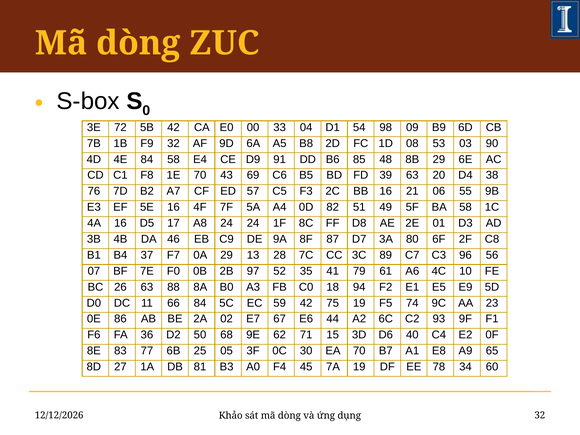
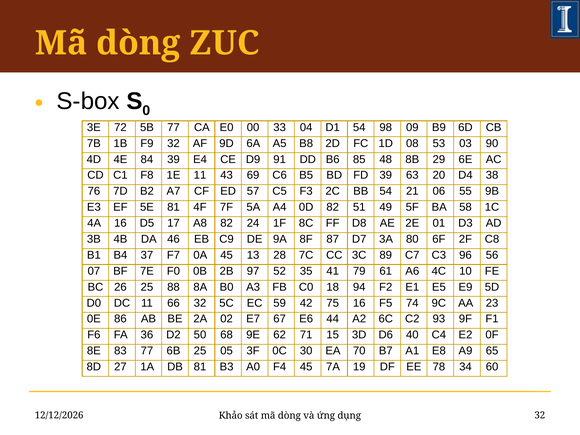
5B 42: 42 -> 77
84 58: 58 -> 39
1E 70: 70 -> 11
BB 16: 16 -> 54
5E 16: 16 -> 81
A8 24: 24 -> 82
0A 29: 29 -> 45
26 63: 63 -> 25
66 84: 84 -> 32
75 19: 19 -> 16
